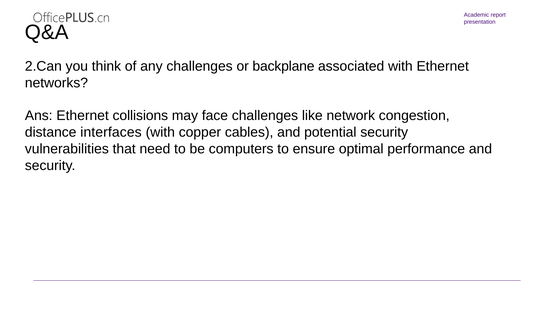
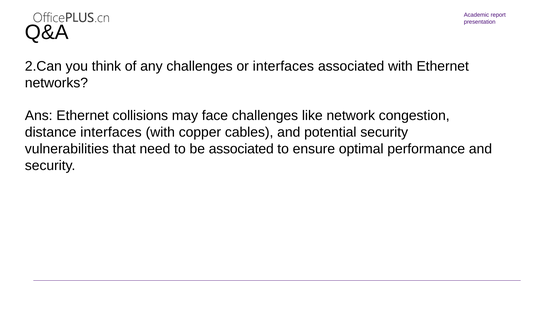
or backplane: backplane -> interfaces
be computers: computers -> associated
